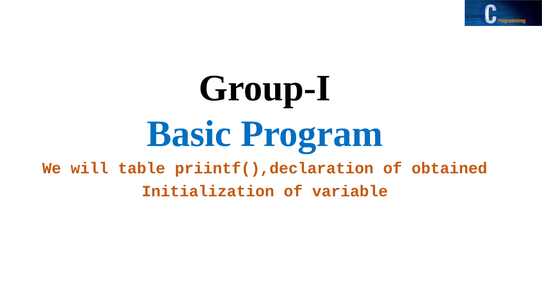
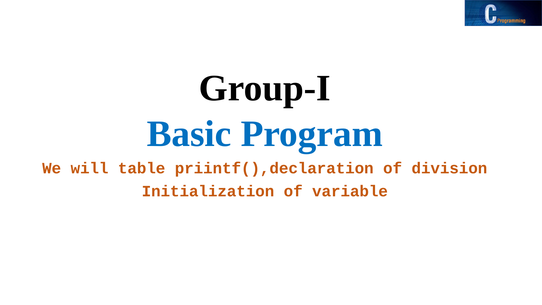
obtained: obtained -> division
